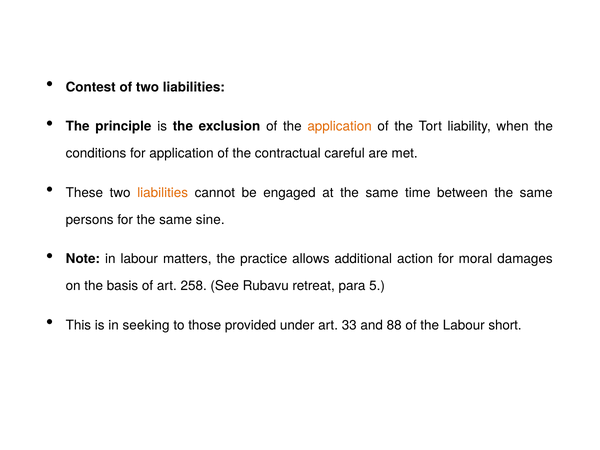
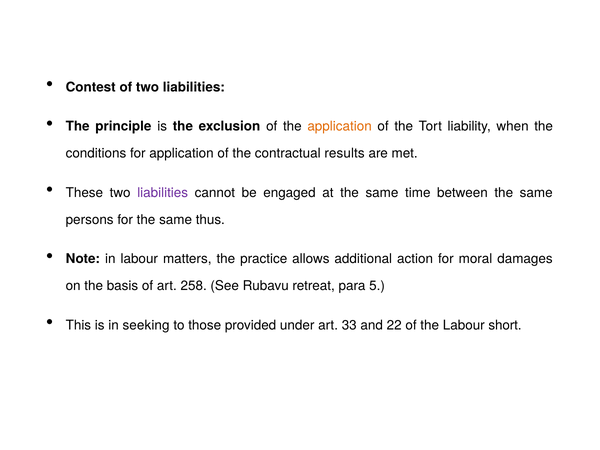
careful: careful -> results
liabilities at (163, 193) colour: orange -> purple
sine: sine -> thus
88: 88 -> 22
